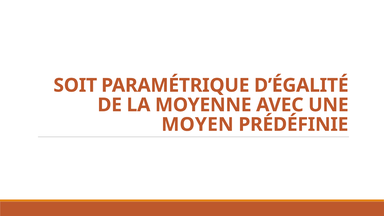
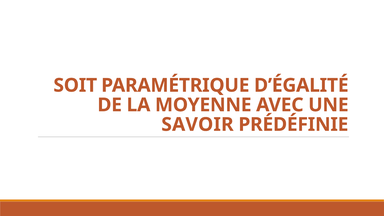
MOYEN: MOYEN -> SAVOIR
